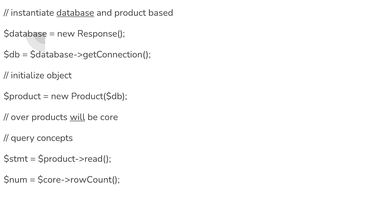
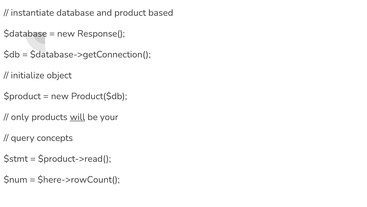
database underline: present -> none
over: over -> only
core: core -> your
$core->rowCount(: $core->rowCount( -> $here->rowCount(
